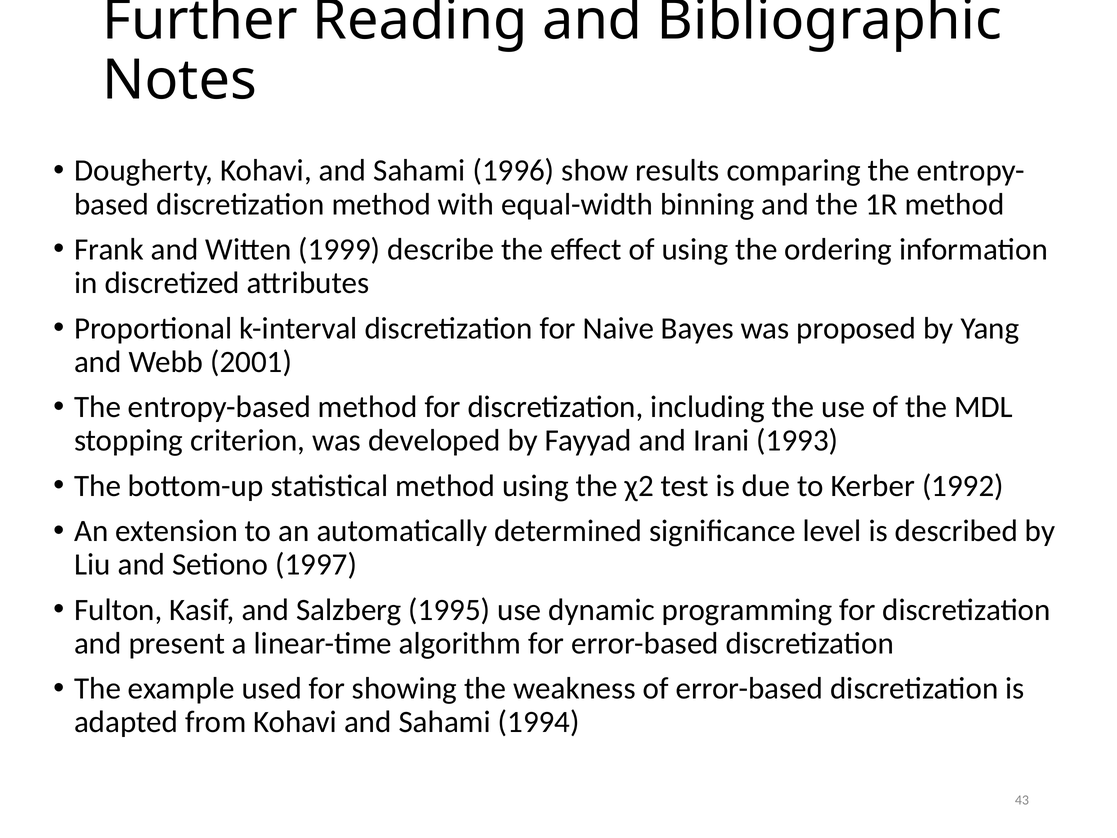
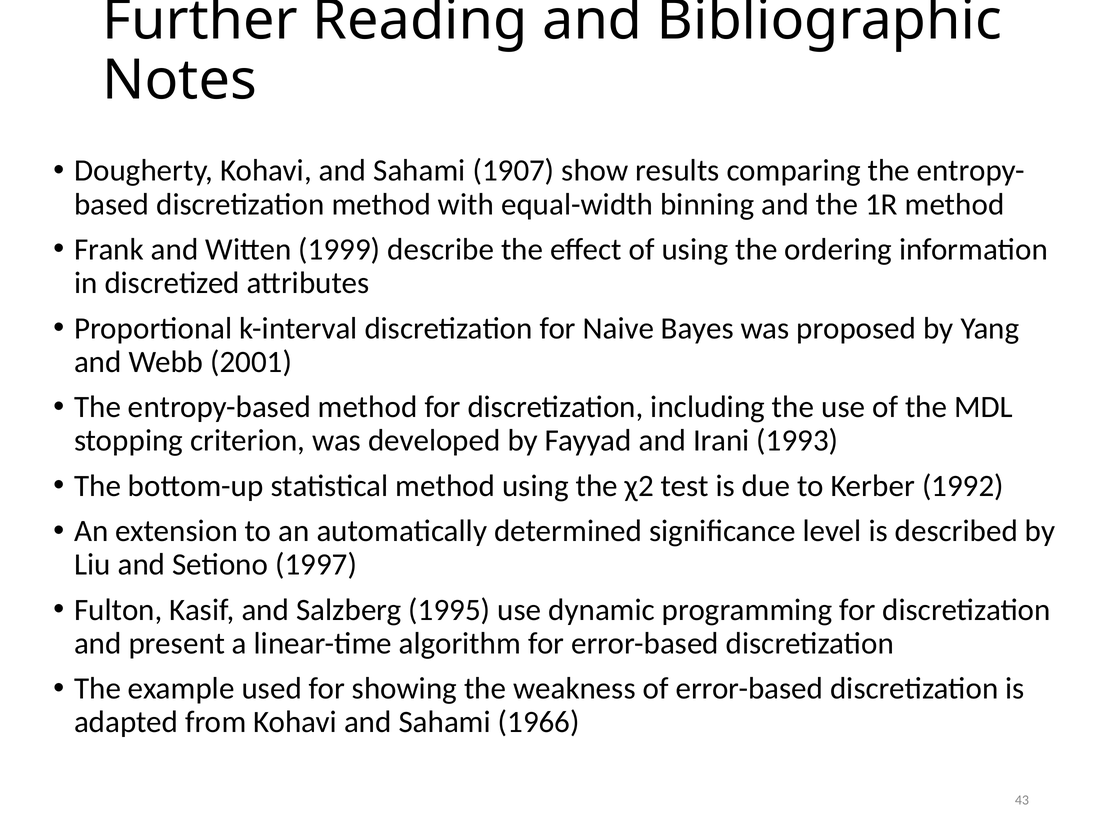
1996: 1996 -> 1907
1994: 1994 -> 1966
